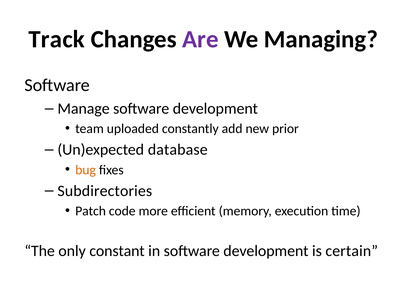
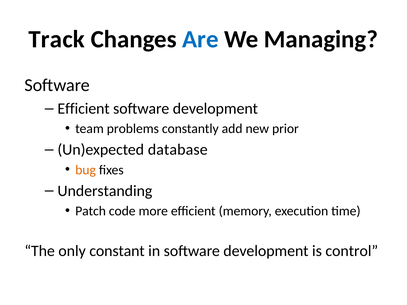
Are colour: purple -> blue
Manage at (84, 109): Manage -> Efficient
uploaded: uploaded -> problems
Subdirectories: Subdirectories -> Understanding
certain: certain -> control
